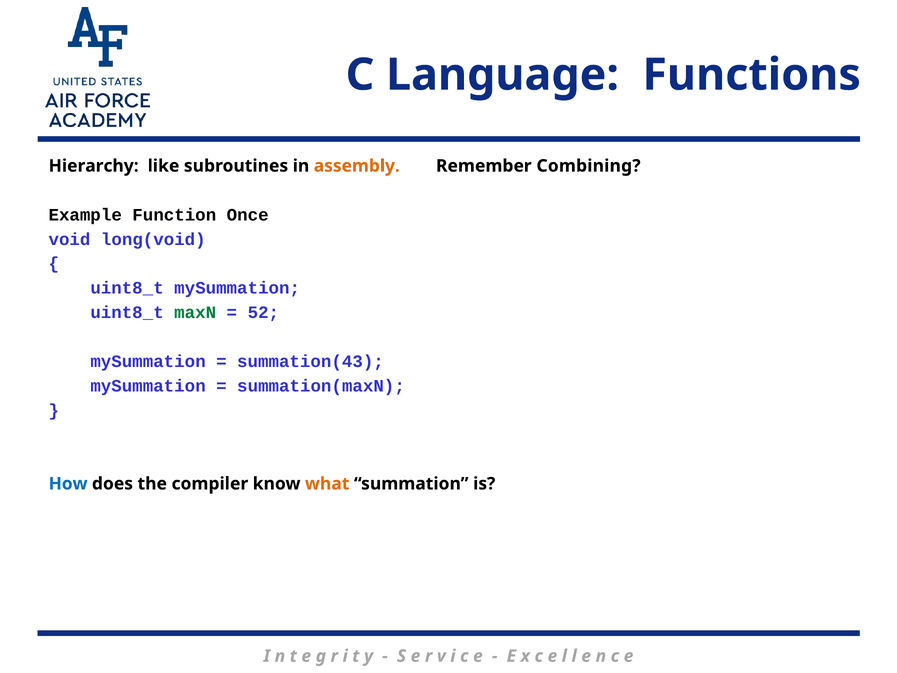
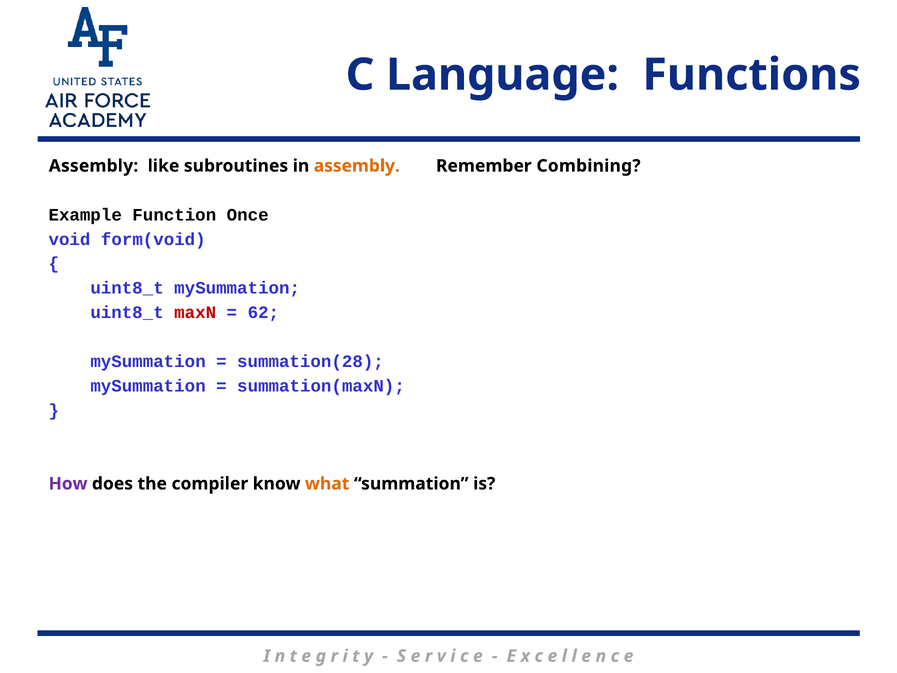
Hierarchy at (94, 166): Hierarchy -> Assembly
long(void: long(void -> form(void
maxN colour: green -> red
52: 52 -> 62
summation(43: summation(43 -> summation(28
How colour: blue -> purple
